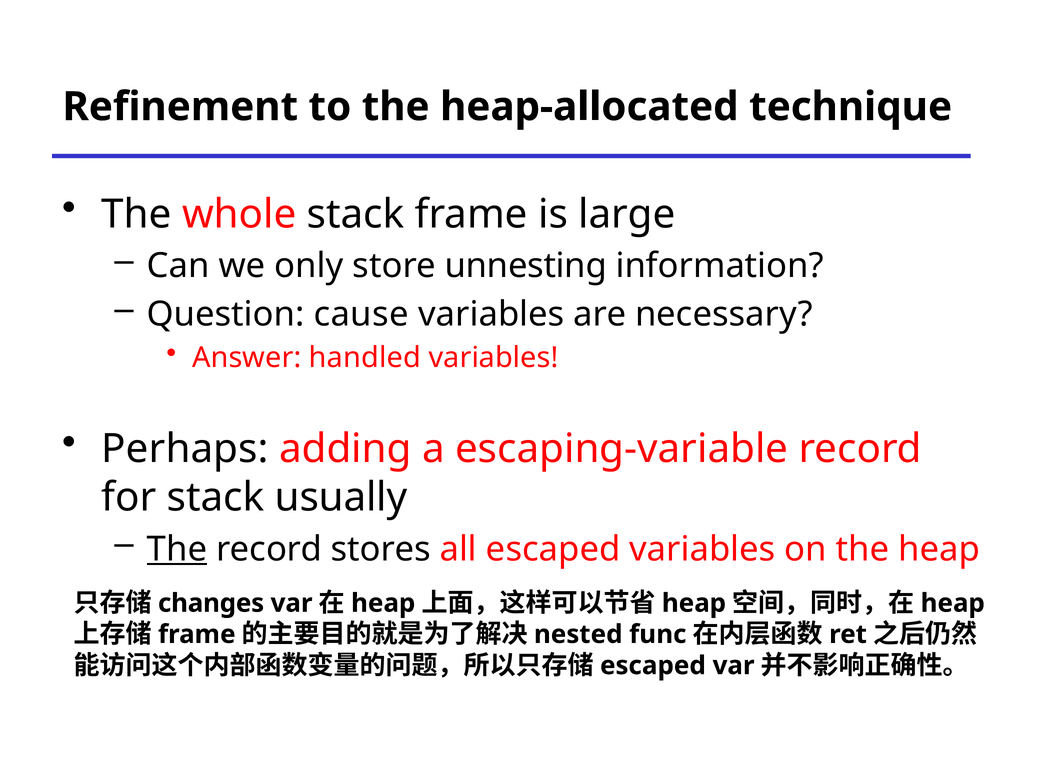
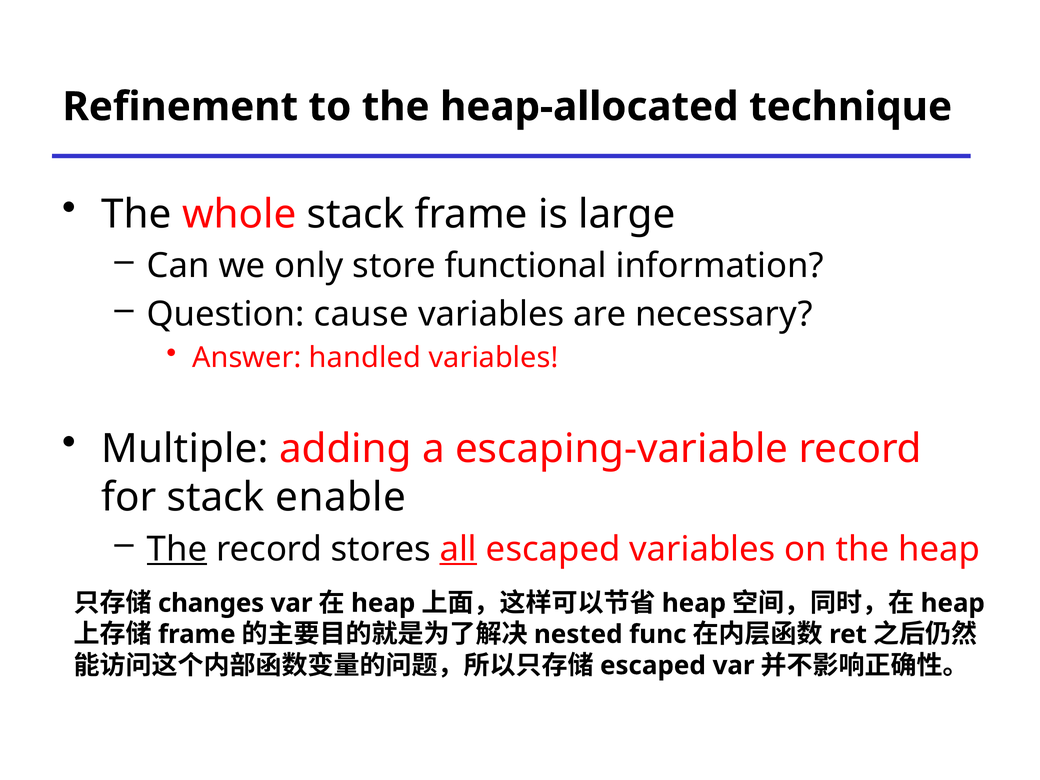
unnesting: unnesting -> functional
Perhaps: Perhaps -> Multiple
usually: usually -> enable
all underline: none -> present
